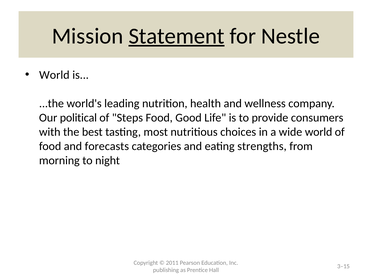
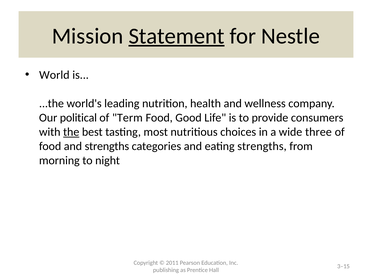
Steps: Steps -> Term
the underline: none -> present
wide world: world -> three
and forecasts: forecasts -> strengths
